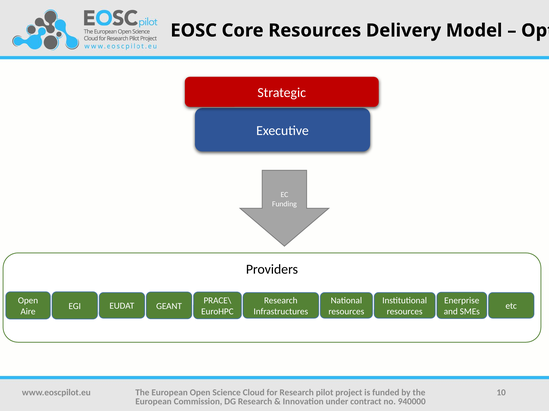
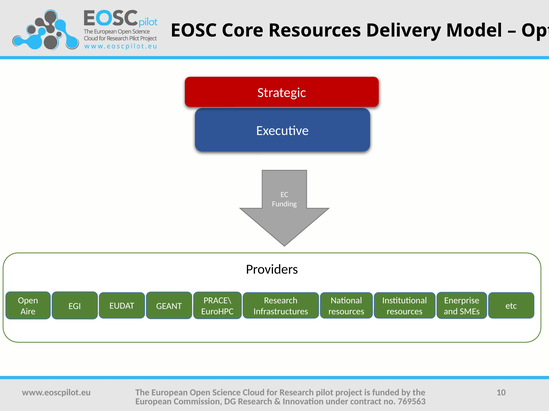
940000: 940000 -> 769563
